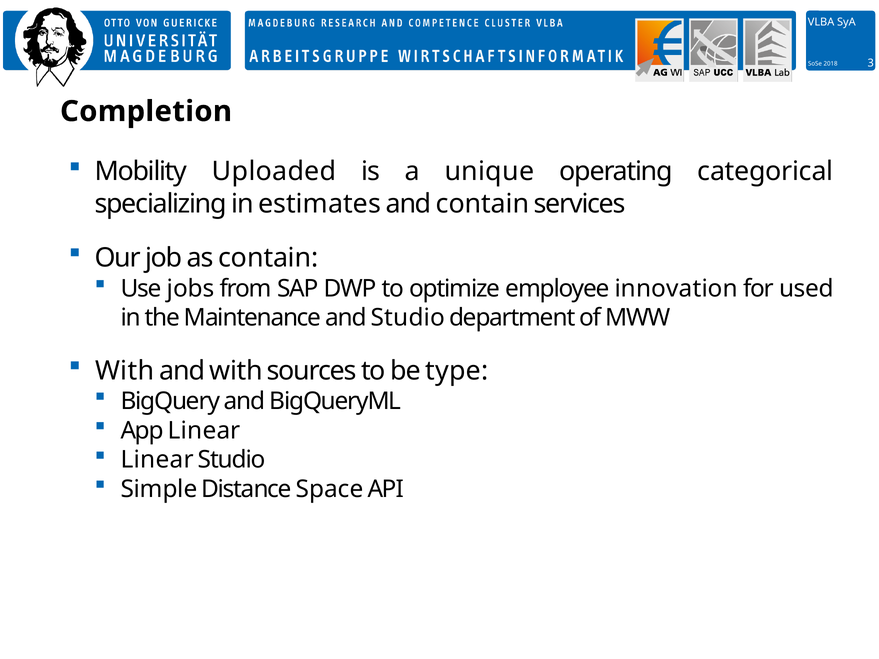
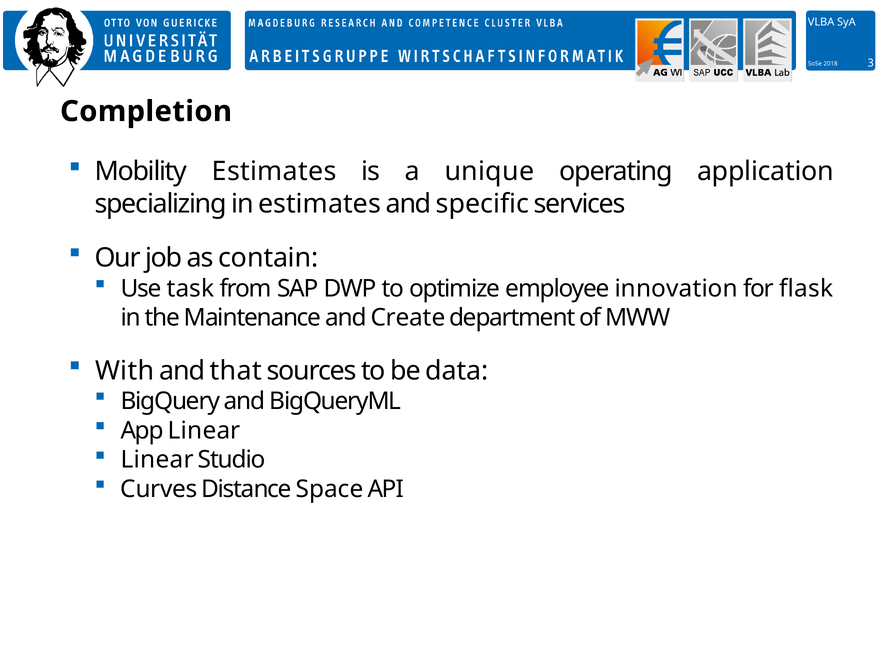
Mobility Uploaded: Uploaded -> Estimates
categorical: categorical -> application
and contain: contain -> specific
jobs: jobs -> task
used: used -> flask
and Studio: Studio -> Create
and with: with -> that
type: type -> data
Simple: Simple -> Curves
